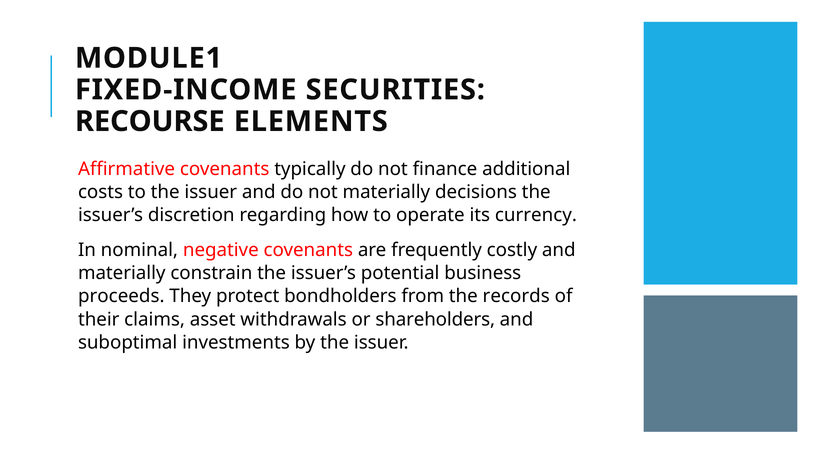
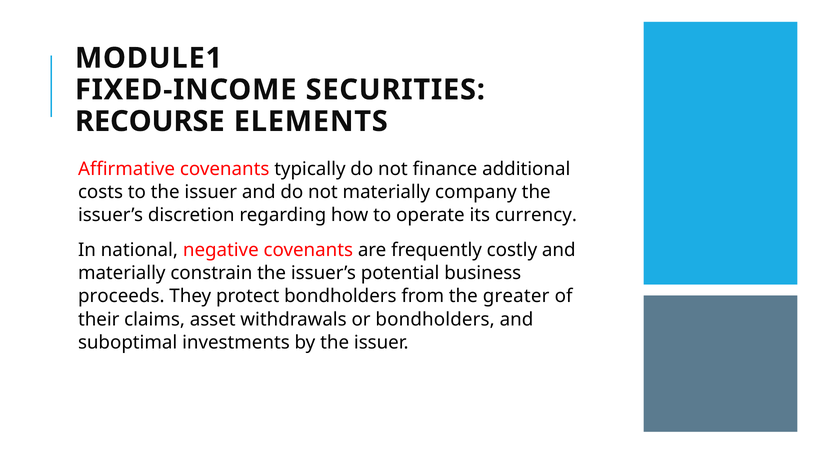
decisions: decisions -> company
nominal: nominal -> national
records: records -> greater
or shareholders: shareholders -> bondholders
